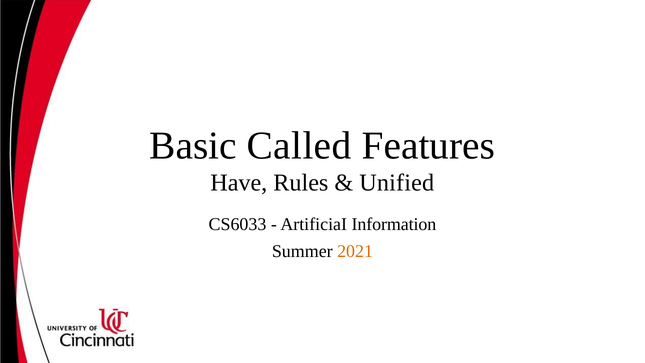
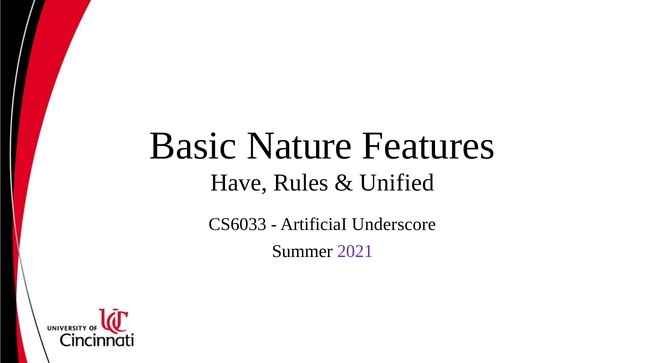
Called: Called -> Nature
Information: Information -> Underscore
2021 colour: orange -> purple
